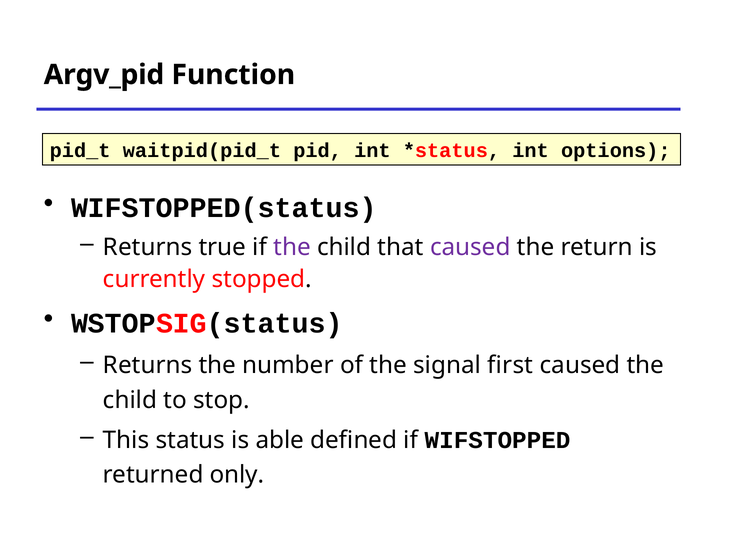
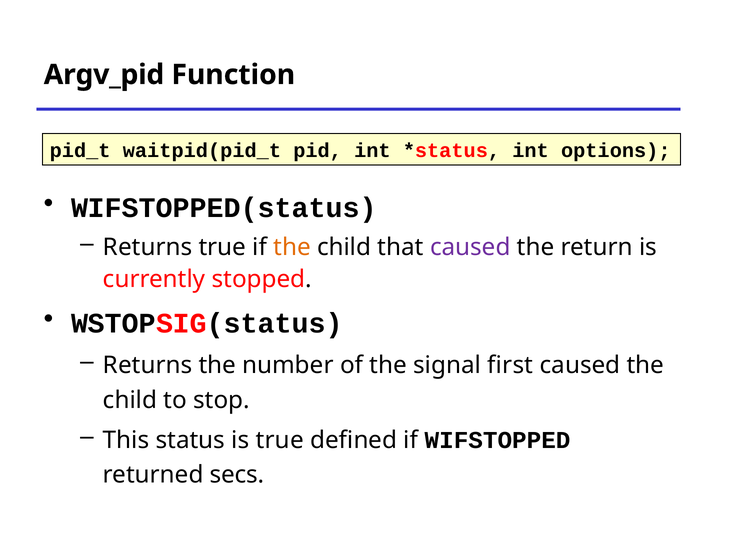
the at (292, 247) colour: purple -> orange
is able: able -> true
only: only -> secs
